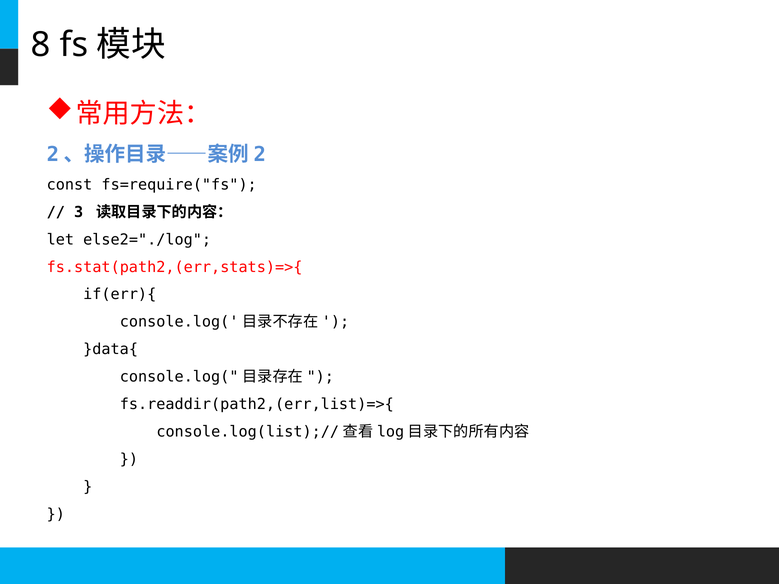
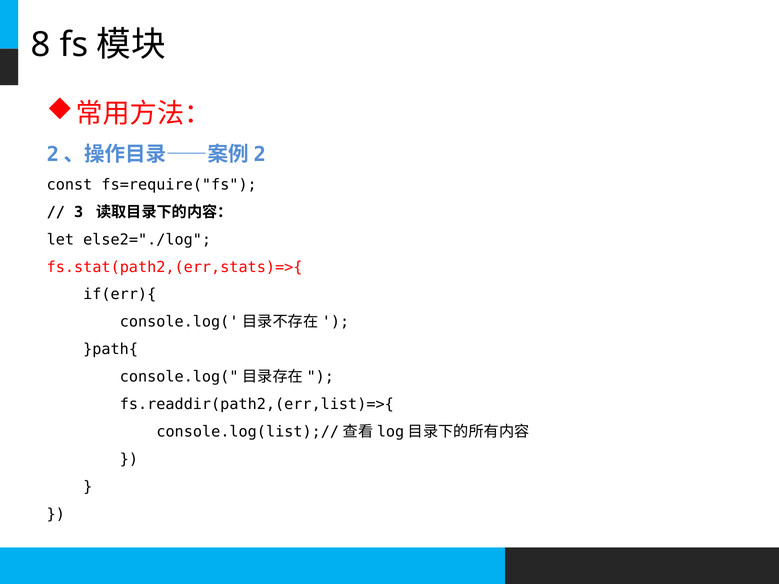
}data{: }data{ -> }path{
